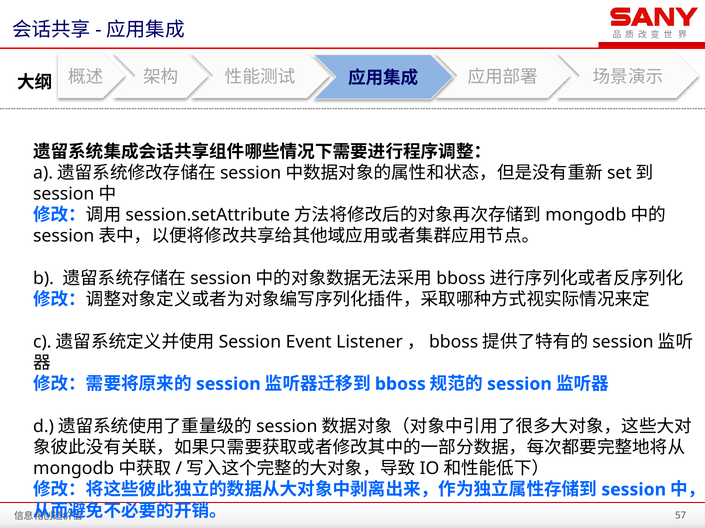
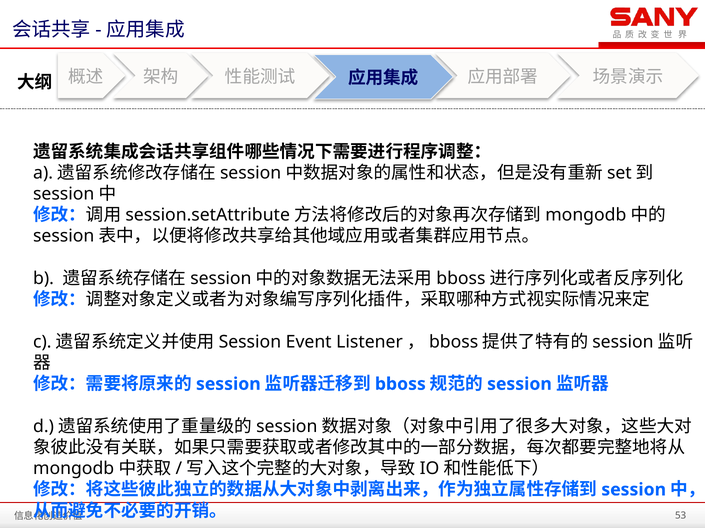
57: 57 -> 53
